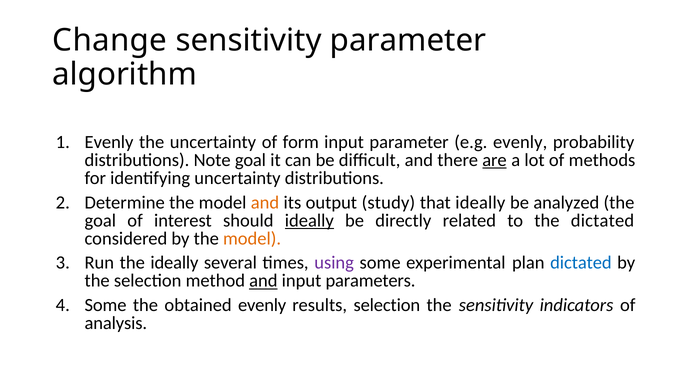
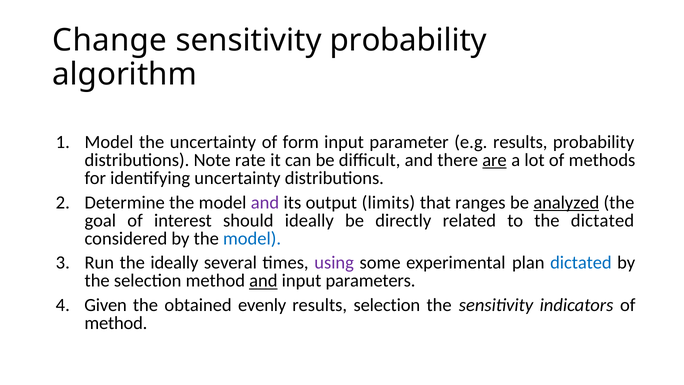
sensitivity parameter: parameter -> probability
Evenly at (109, 142): Evenly -> Model
e.g evenly: evenly -> results
Note goal: goal -> rate
and at (265, 202) colour: orange -> purple
study: study -> limits
that ideally: ideally -> ranges
analyzed underline: none -> present
ideally at (309, 220) underline: present -> none
model at (252, 238) colour: orange -> blue
Some at (106, 305): Some -> Given
analysis at (116, 323): analysis -> method
